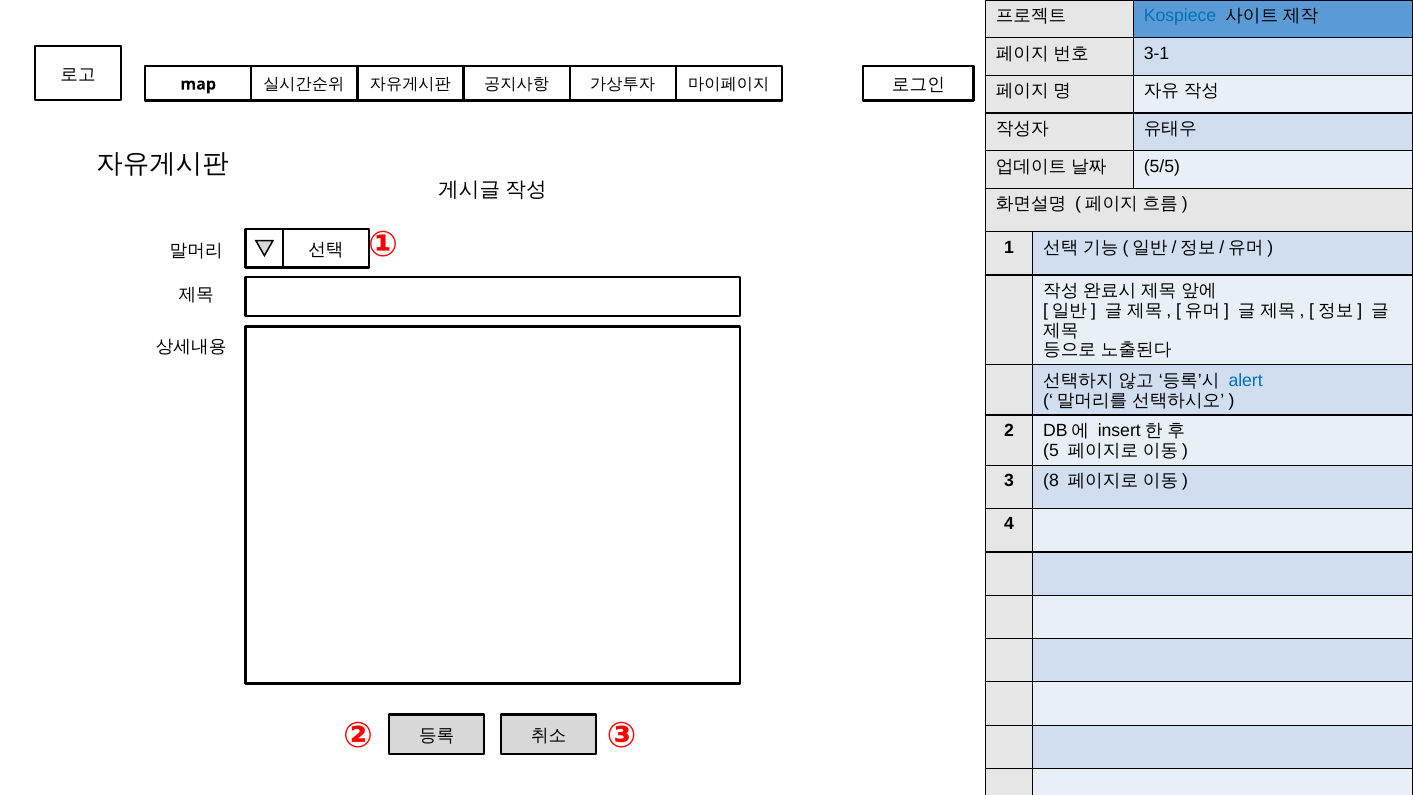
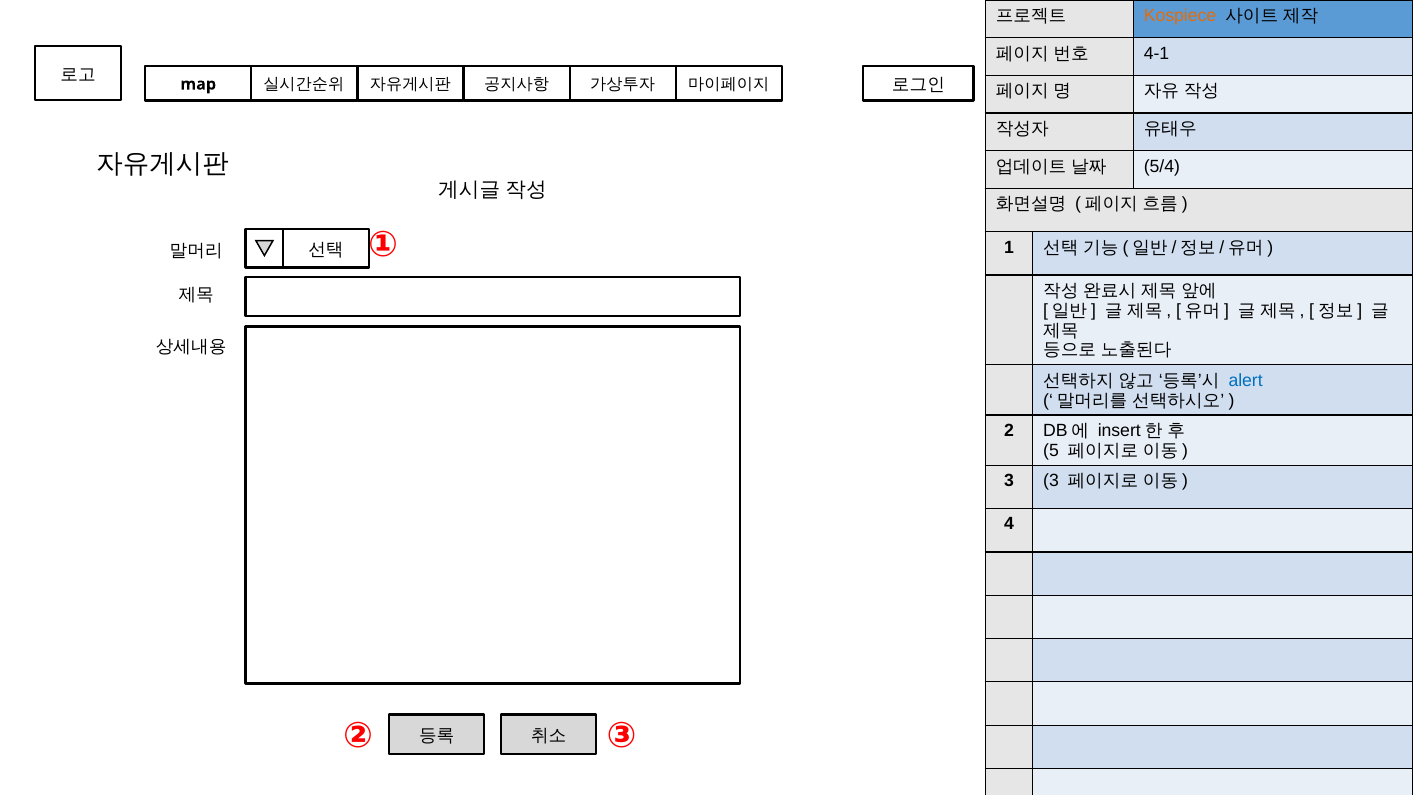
Kospiece colour: blue -> orange
3-1: 3-1 -> 4-1
5/5: 5/5 -> 5/4
3 8: 8 -> 3
